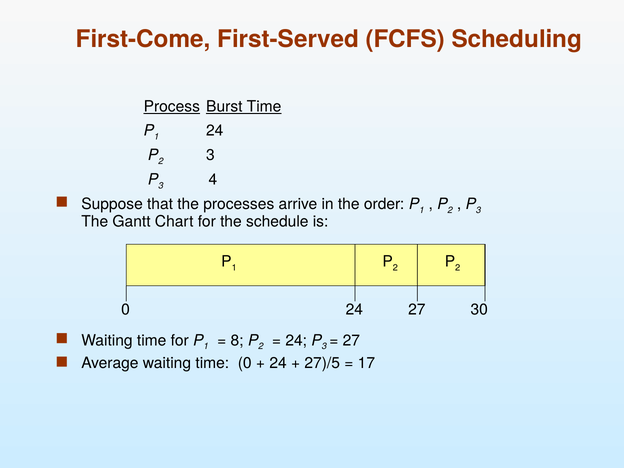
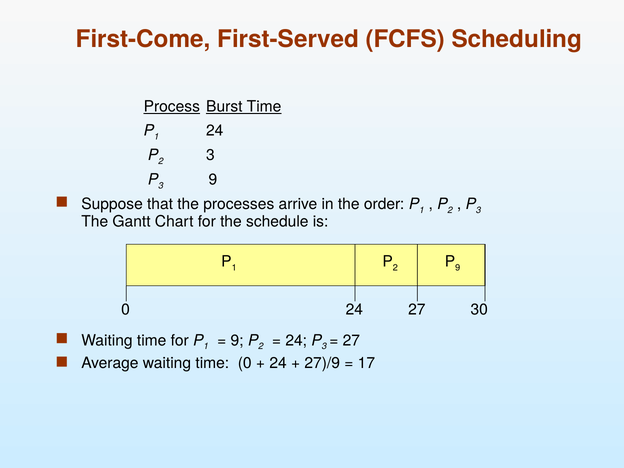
3 4: 4 -> 9
2 at (458, 268): 2 -> 9
8 at (237, 340): 8 -> 9
27)/5: 27)/5 -> 27)/9
